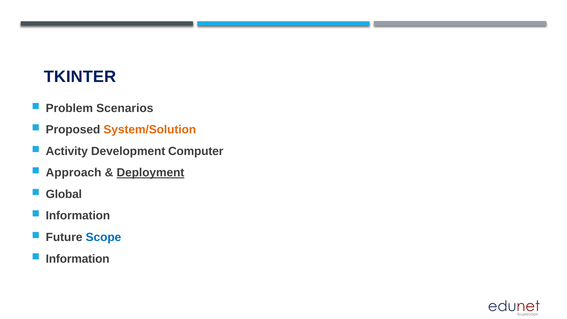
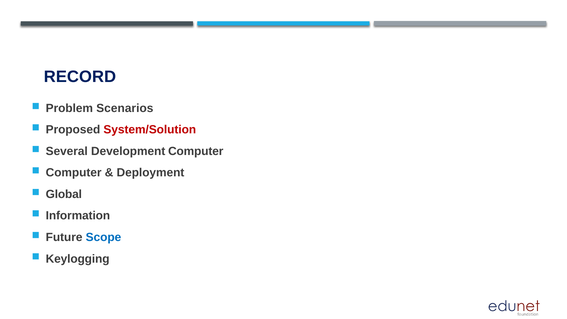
TKINTER: TKINTER -> RECORD
System/Solution colour: orange -> red
Activity: Activity -> Several
Approach at (74, 173): Approach -> Computer
Deployment underline: present -> none
Information at (78, 259): Information -> Keylogging
